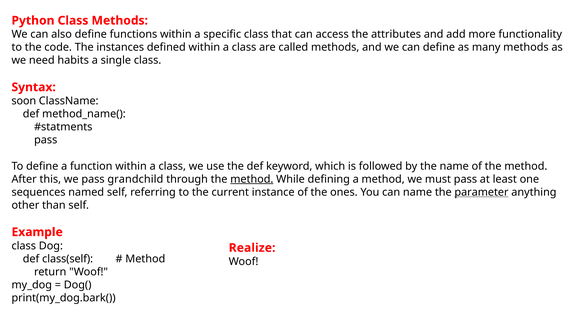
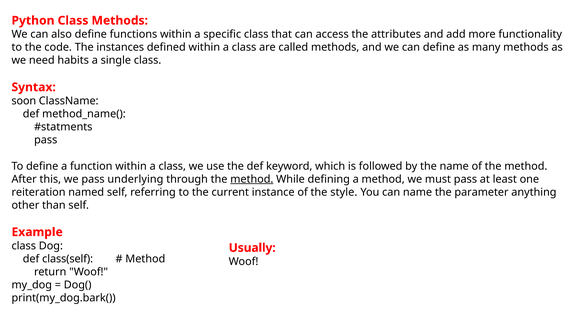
grandchild: grandchild -> underlying
sequences: sequences -> reiteration
ones: ones -> style
parameter underline: present -> none
Realize: Realize -> Usually
